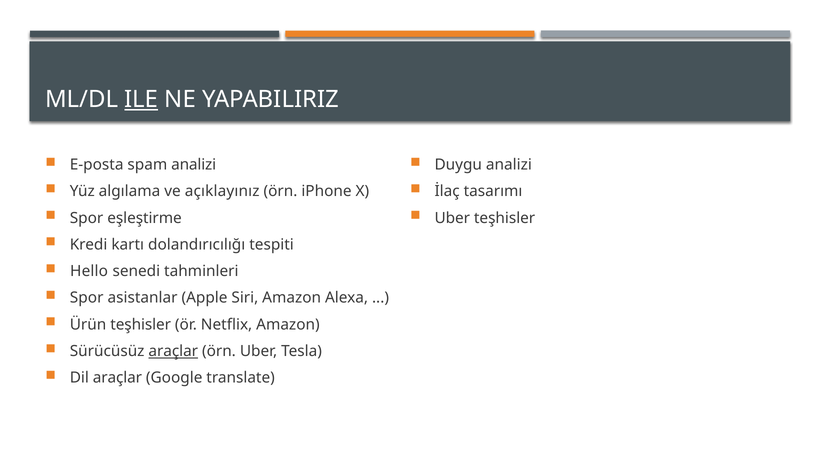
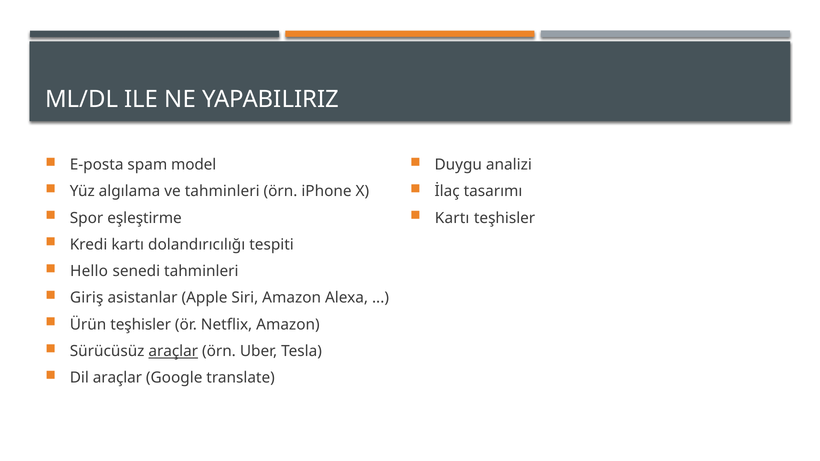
ILE underline: present -> none
spam analizi: analizi -> model
ve açıklayınız: açıklayınız -> tahminleri
Uber at (452, 218): Uber -> Kartı
Spor at (87, 298): Spor -> Giriş
